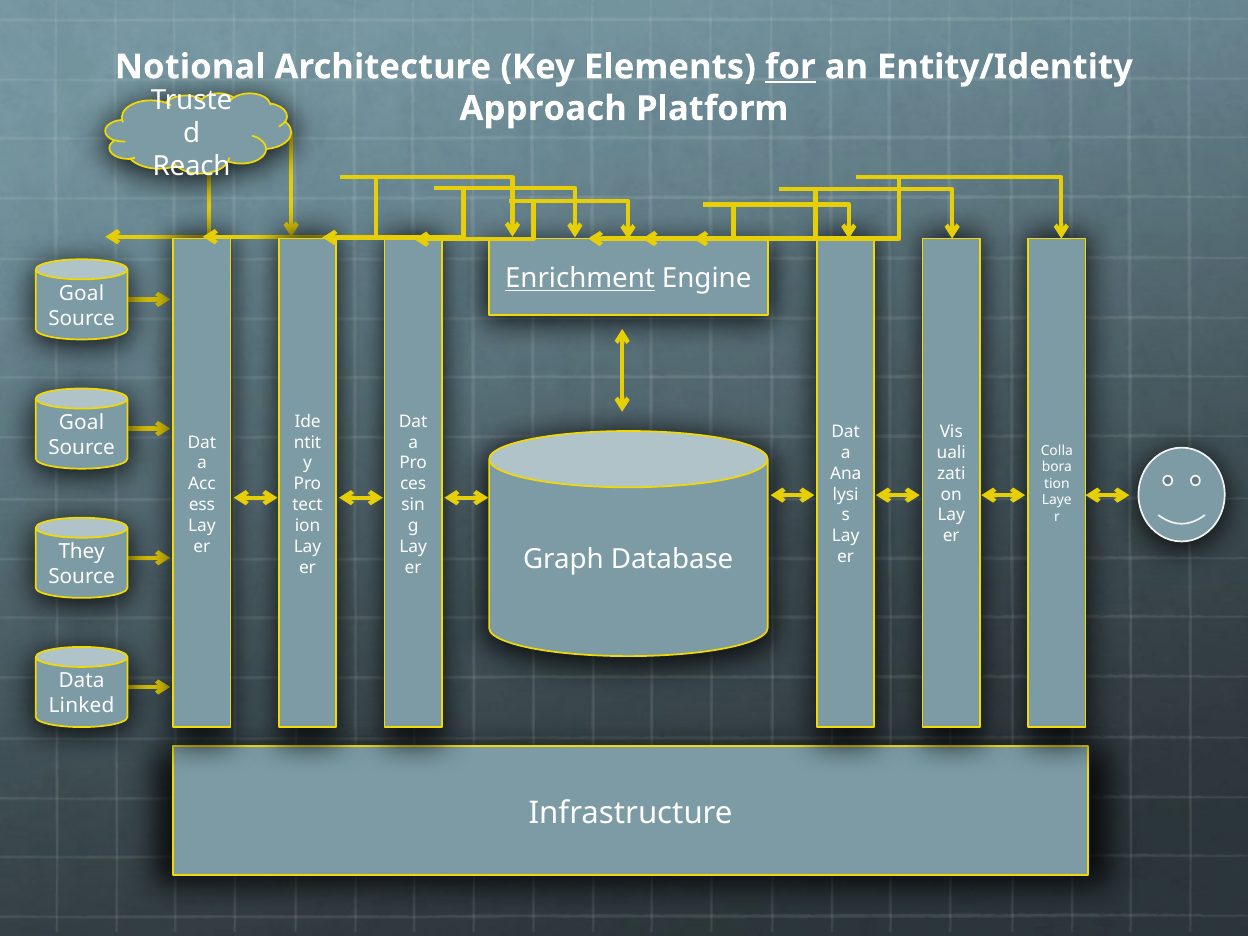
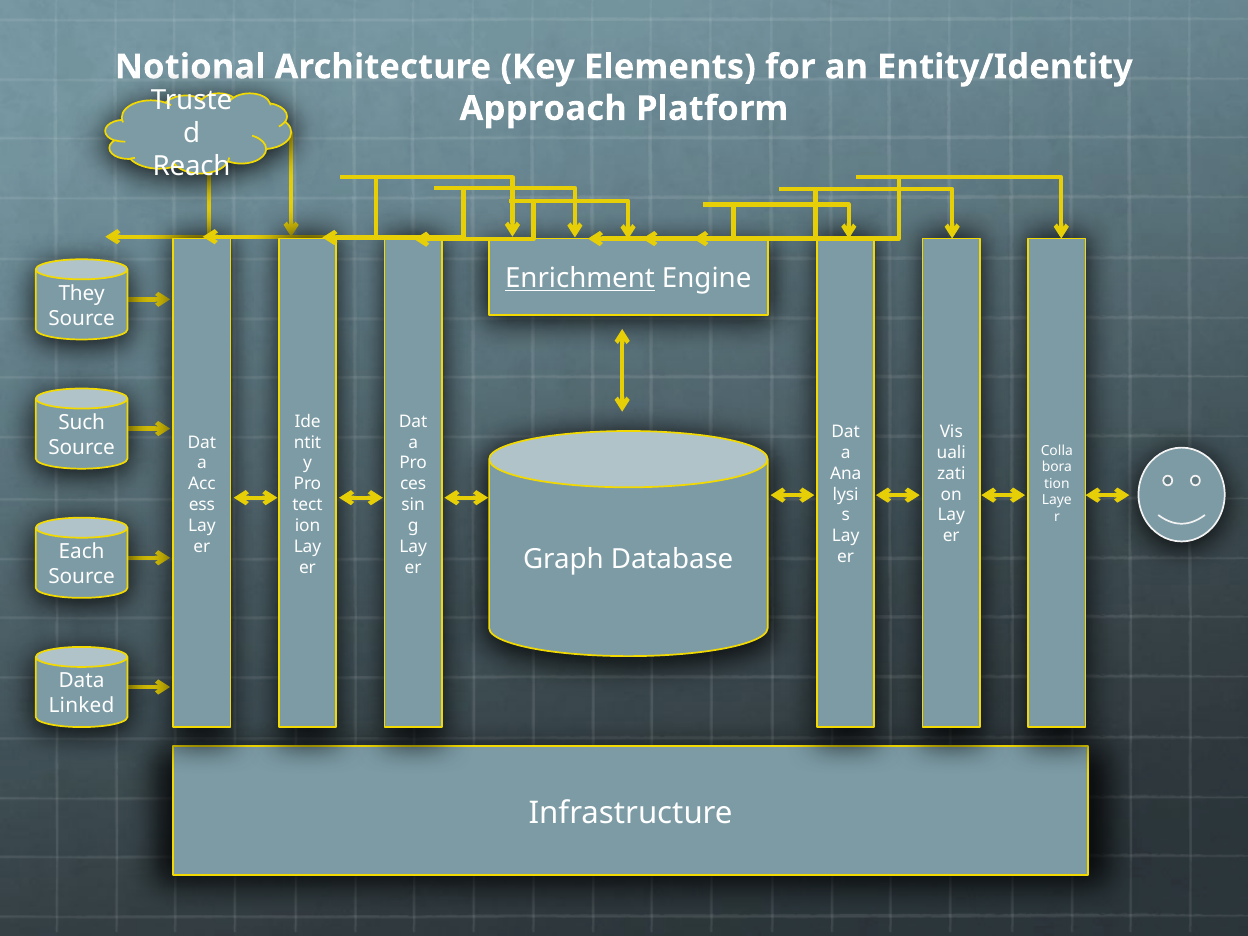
for underline: present -> none
Goal at (81, 293): Goal -> They
Goal at (81, 423): Goal -> Such
They: They -> Each
